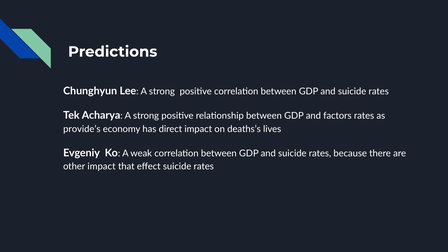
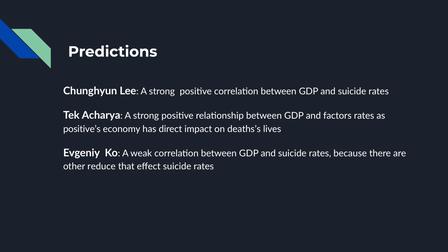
provide’s: provide’s -> positive’s
other impact: impact -> reduce
